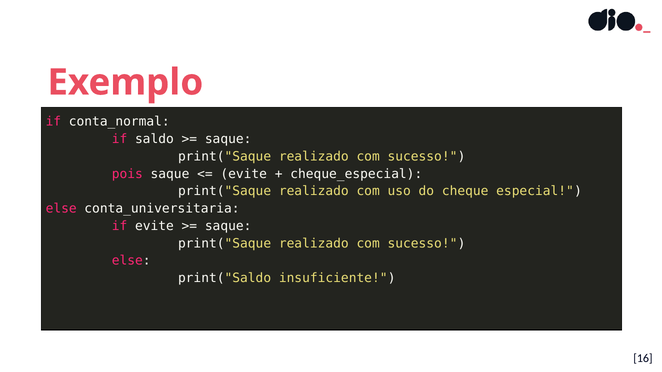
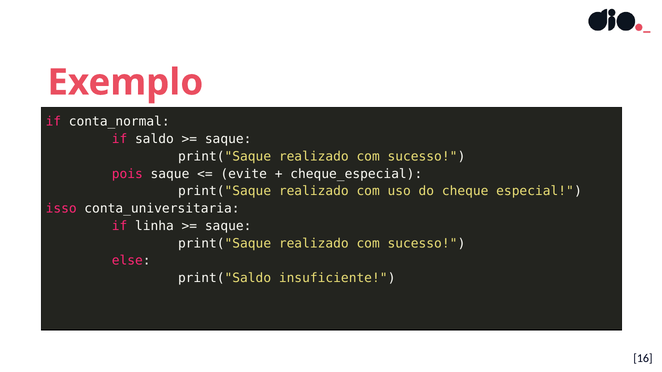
else at (61, 209): else -> isso
if evite: evite -> linha
